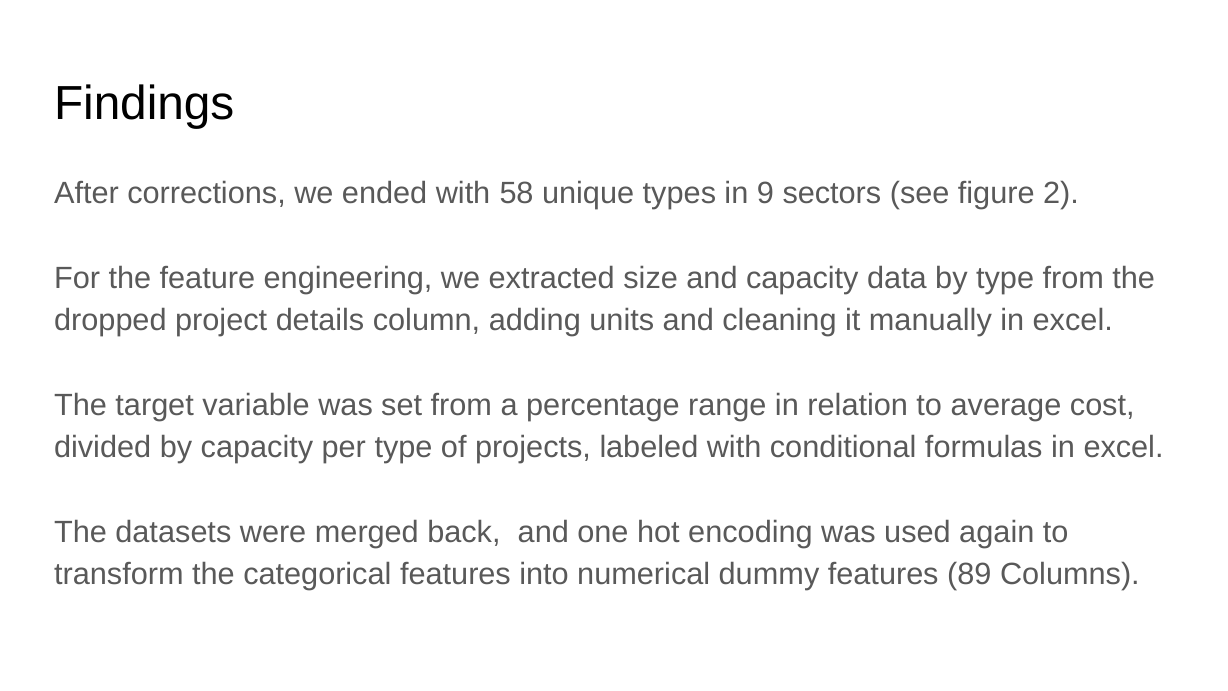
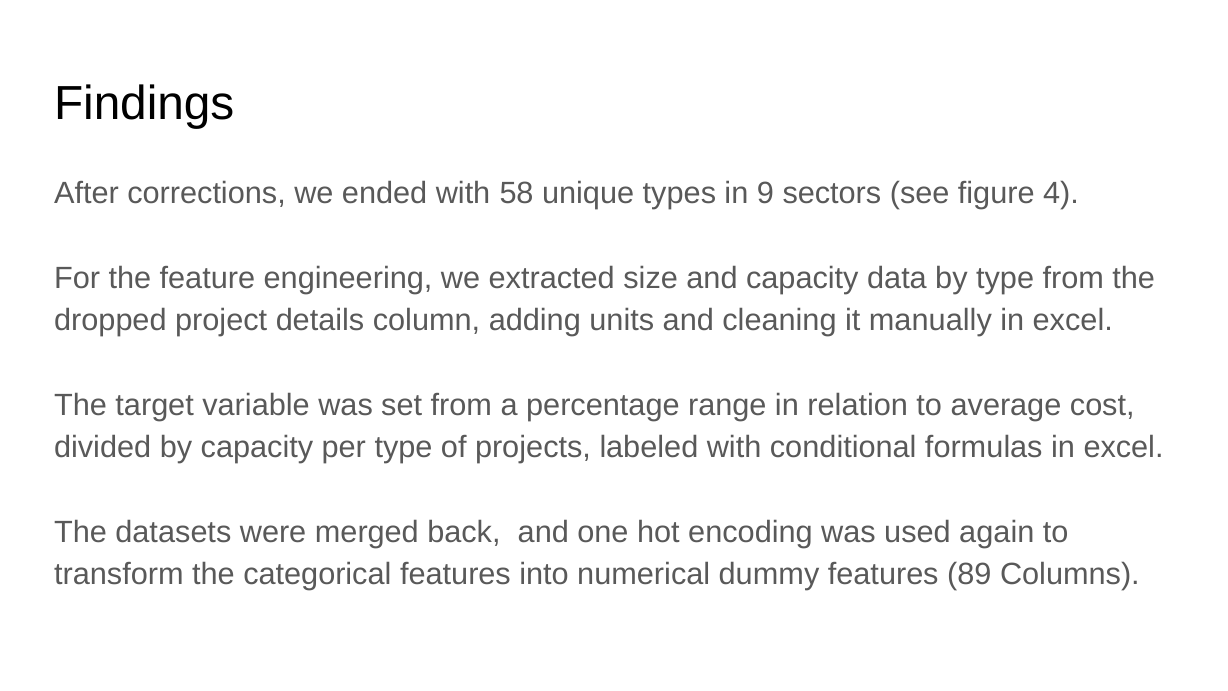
2: 2 -> 4
